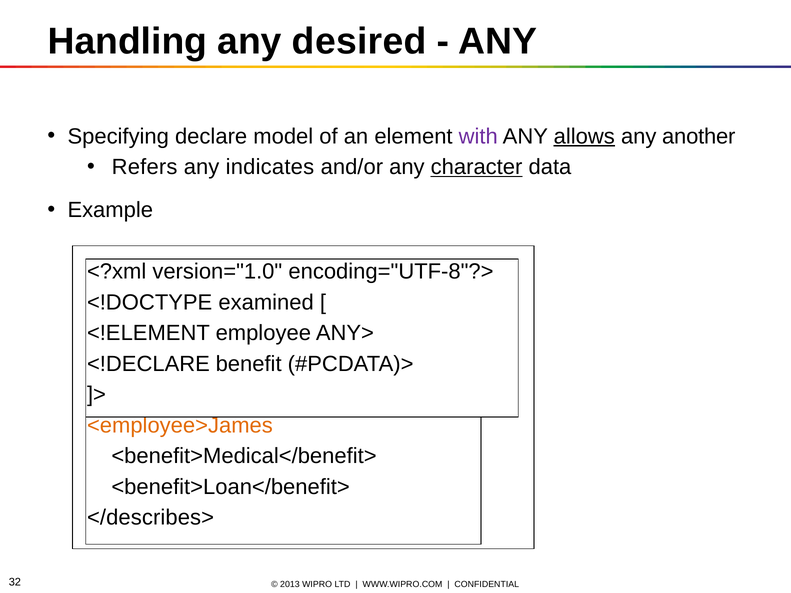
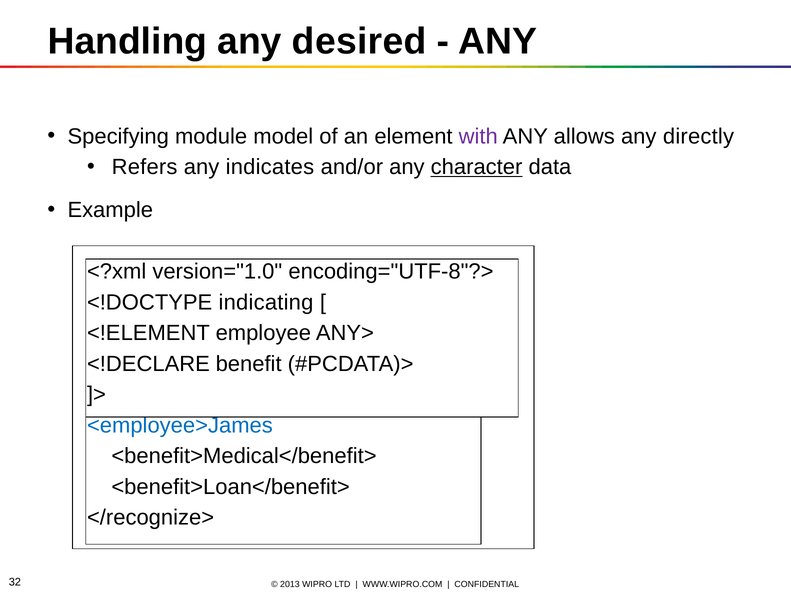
declare: declare -> module
allows underline: present -> none
another: another -> directly
examined: examined -> indicating
<employee>James colour: orange -> blue
</describes>: </describes> -> </recognize>
